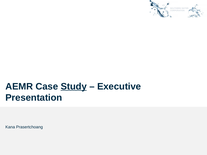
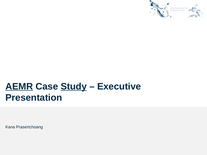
AEMR underline: none -> present
